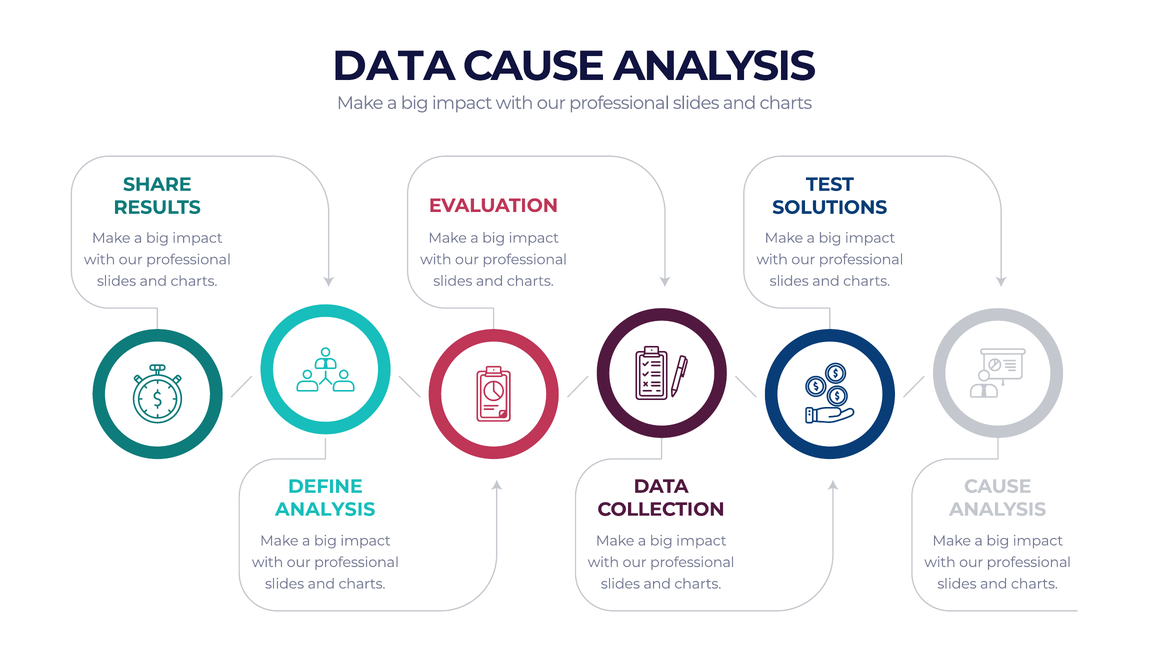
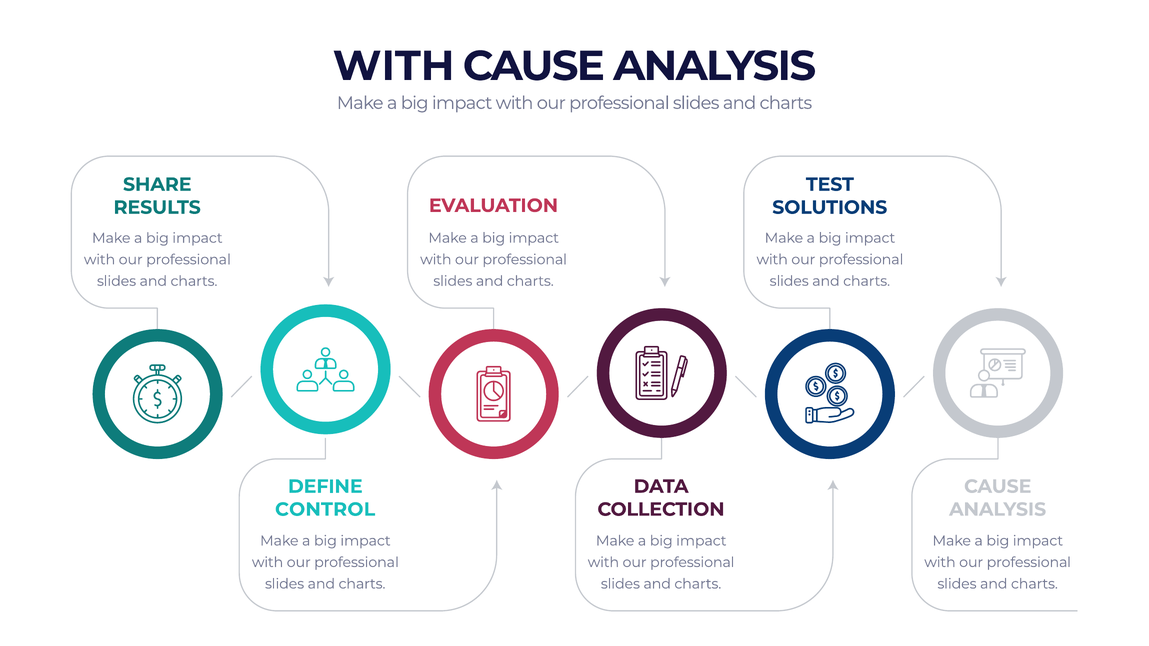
DATA at (394, 66): DATA -> WITH
ANALYSIS at (325, 510): ANALYSIS -> CONTROL
